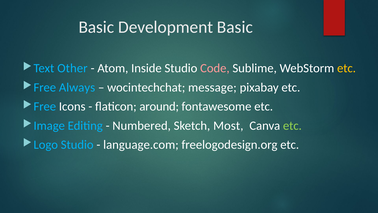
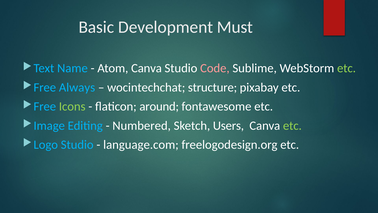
Development Basic: Basic -> Must
Other: Other -> Name
Atom Inside: Inside -> Canva
etc at (346, 68) colour: yellow -> light green
message: message -> structure
Icons colour: white -> light green
Most: Most -> Users
